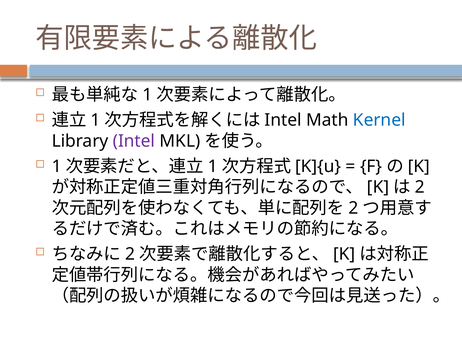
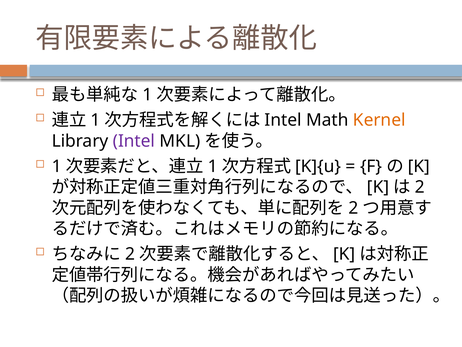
Kernel colour: blue -> orange
